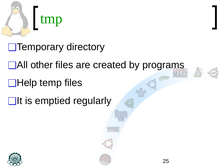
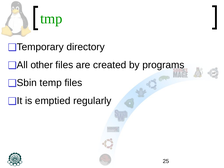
Help: Help -> Sbin
